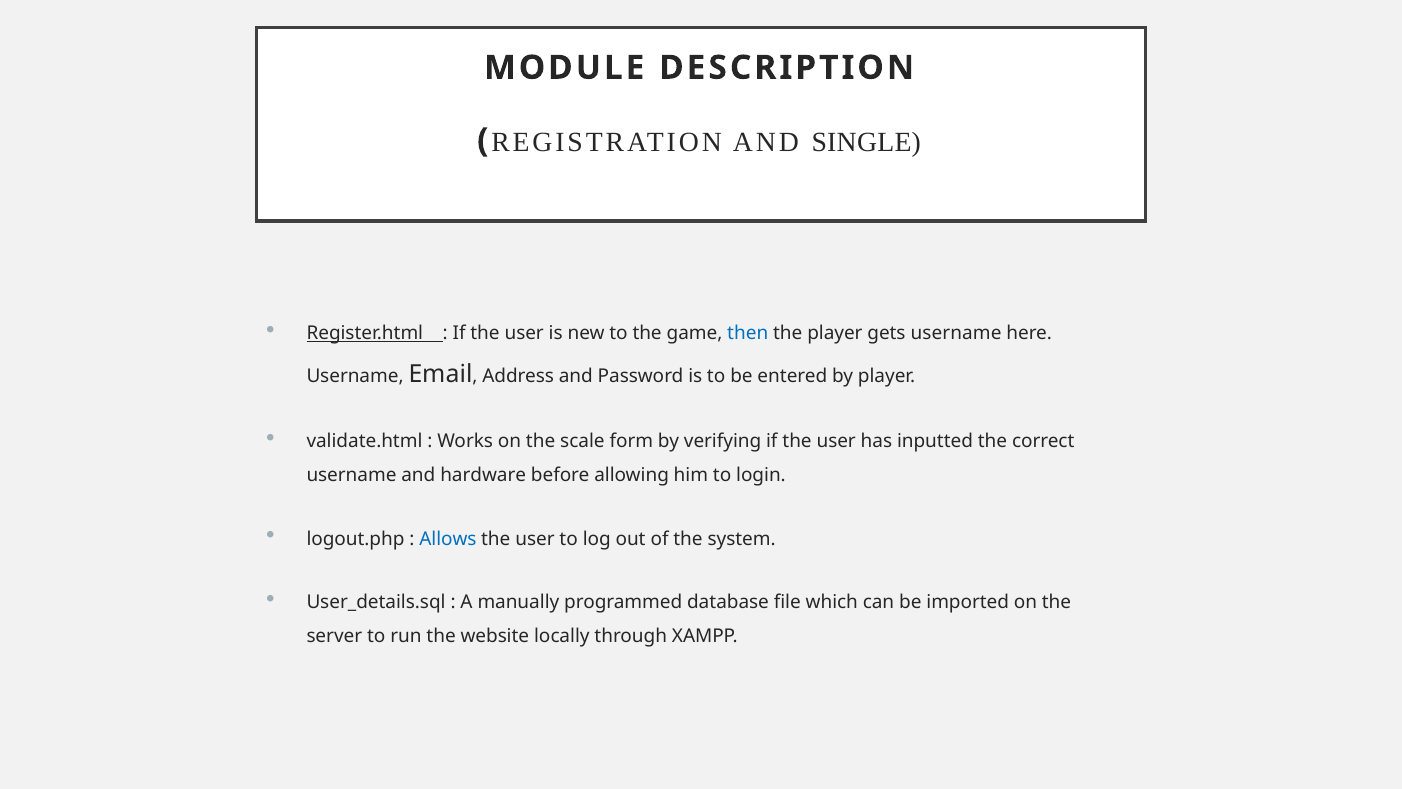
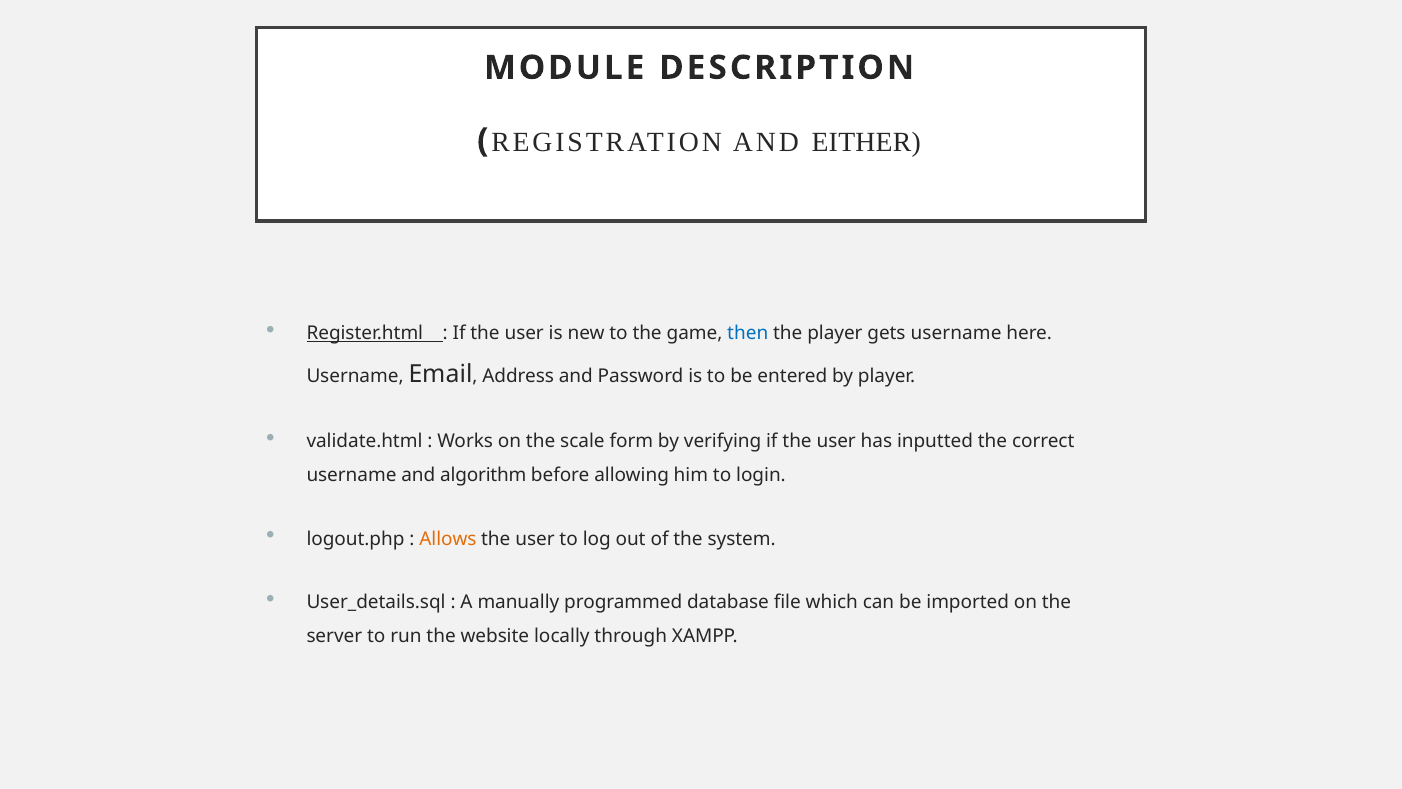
SINGLE: SINGLE -> EITHER
hardware: hardware -> algorithm
Allows colour: blue -> orange
